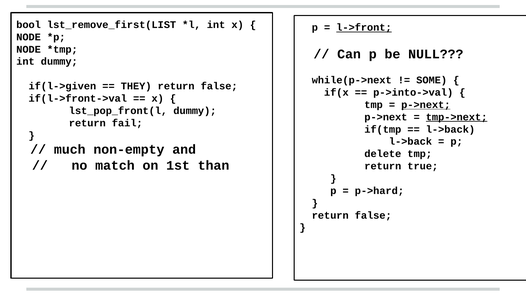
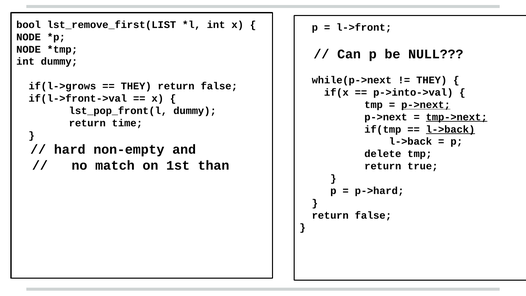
l->front underline: present -> none
SOME at (432, 80): SOME -> THEY
if(l->given: if(l->given -> if(l->grows
fail: fail -> time
l->back at (450, 129) underline: none -> present
much: much -> hard
